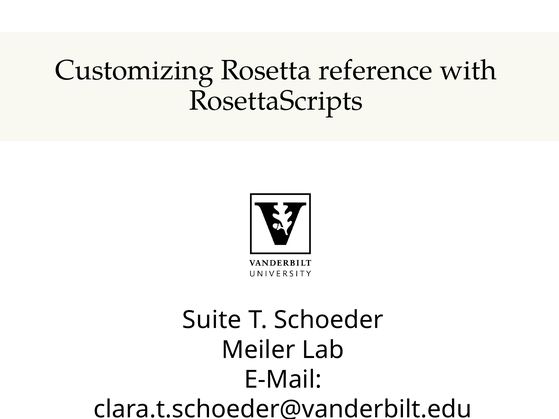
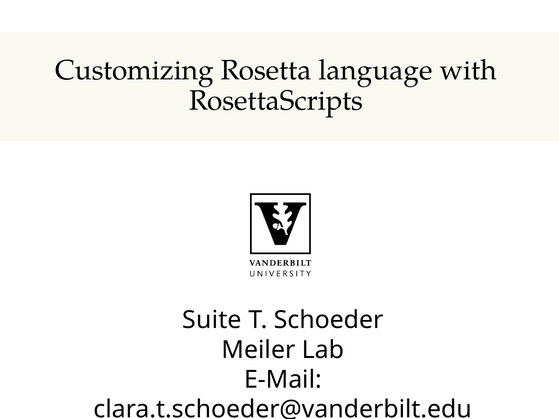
reference: reference -> language
